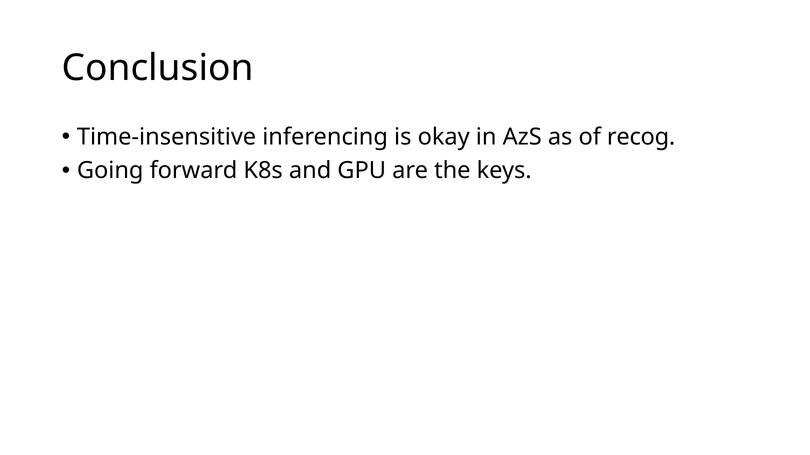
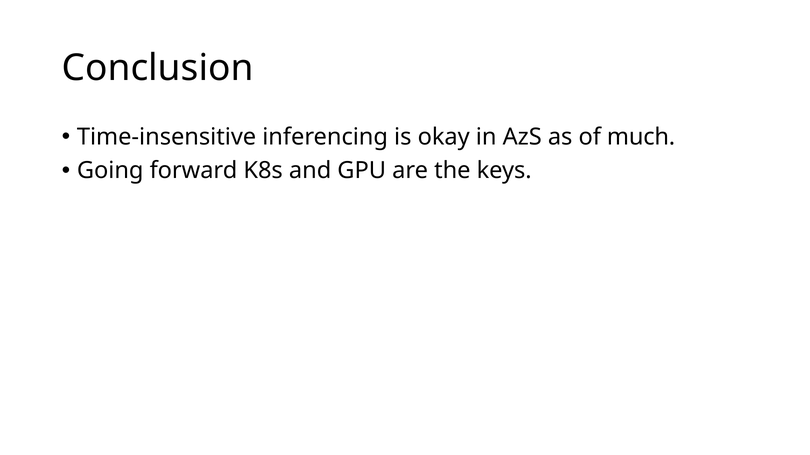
recog: recog -> much
